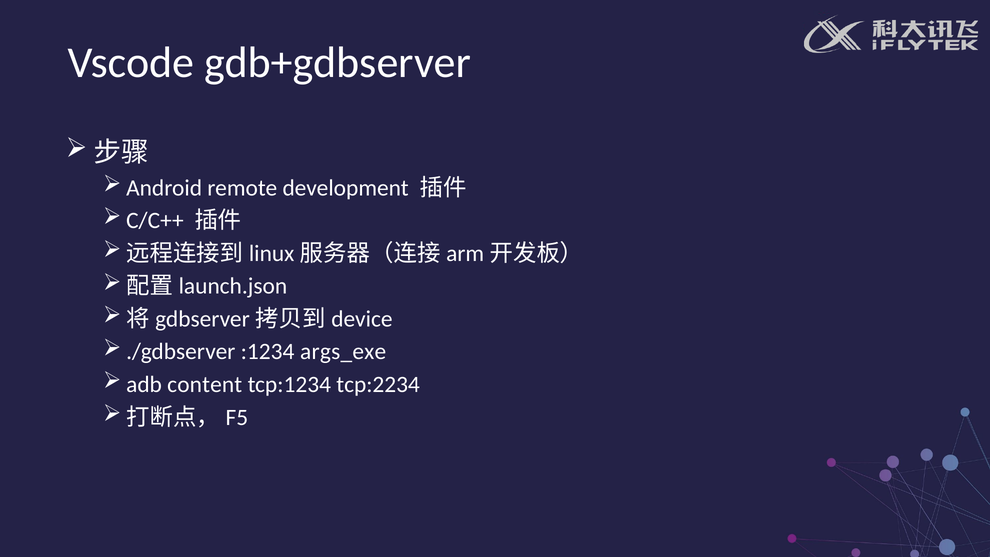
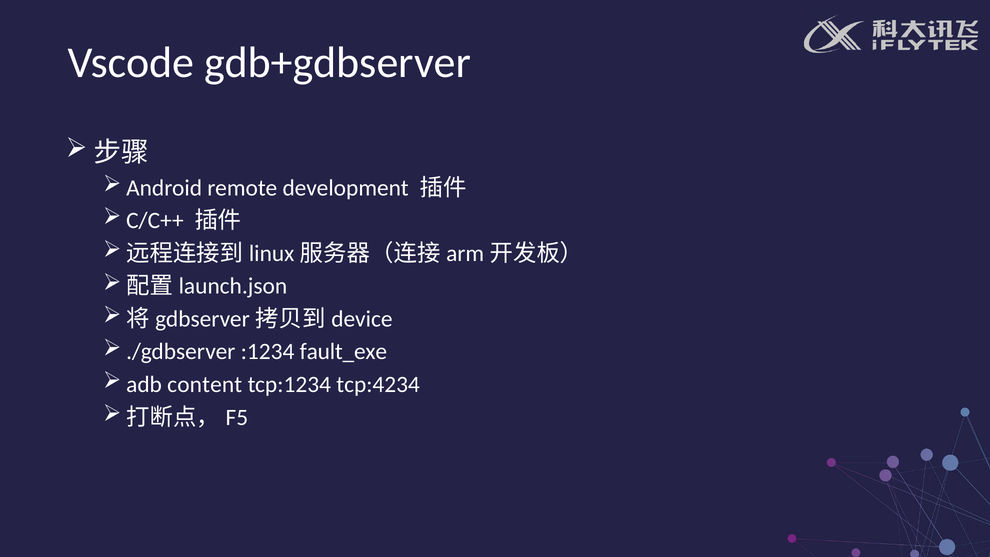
args_exe: args_exe -> fault_exe
tcp:2234: tcp:2234 -> tcp:4234
